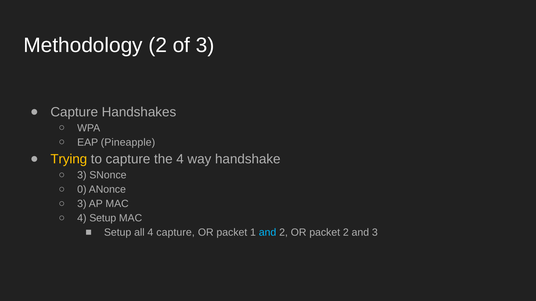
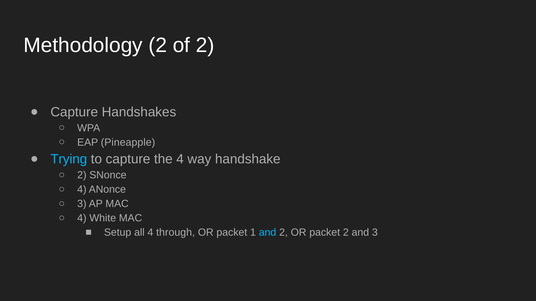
of 3: 3 -> 2
Trying colour: yellow -> light blue
3 at (82, 175): 3 -> 2
0 at (82, 190): 0 -> 4
4 Setup: Setup -> White
4 capture: capture -> through
